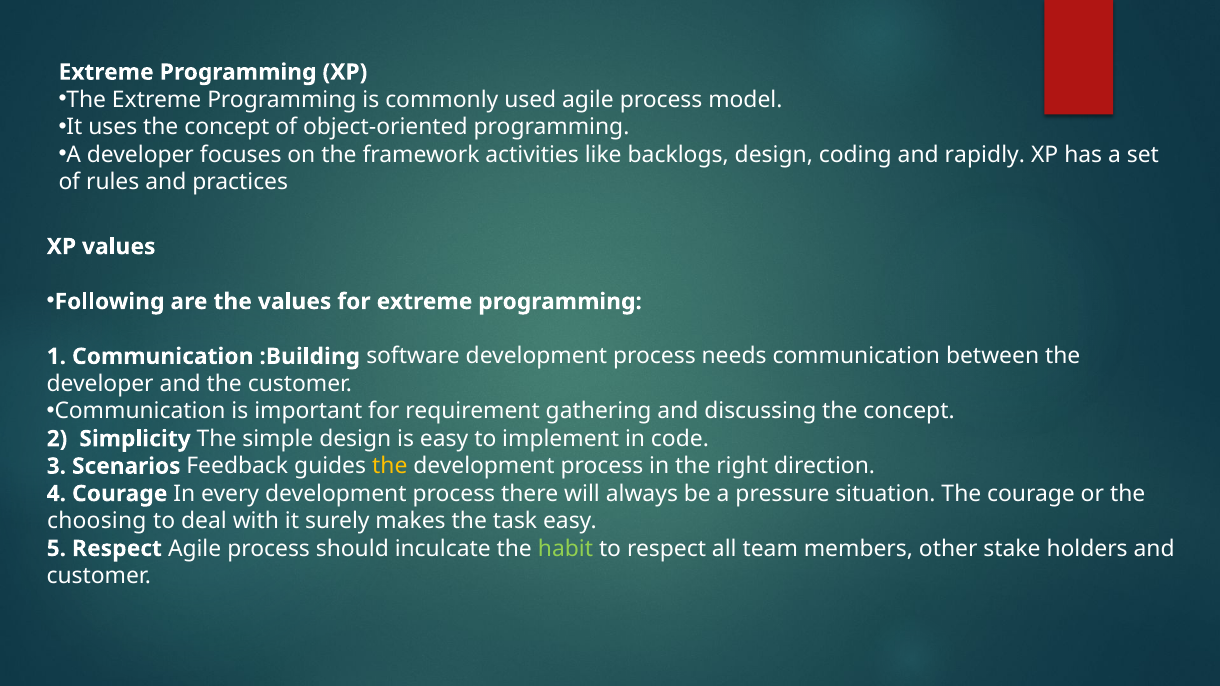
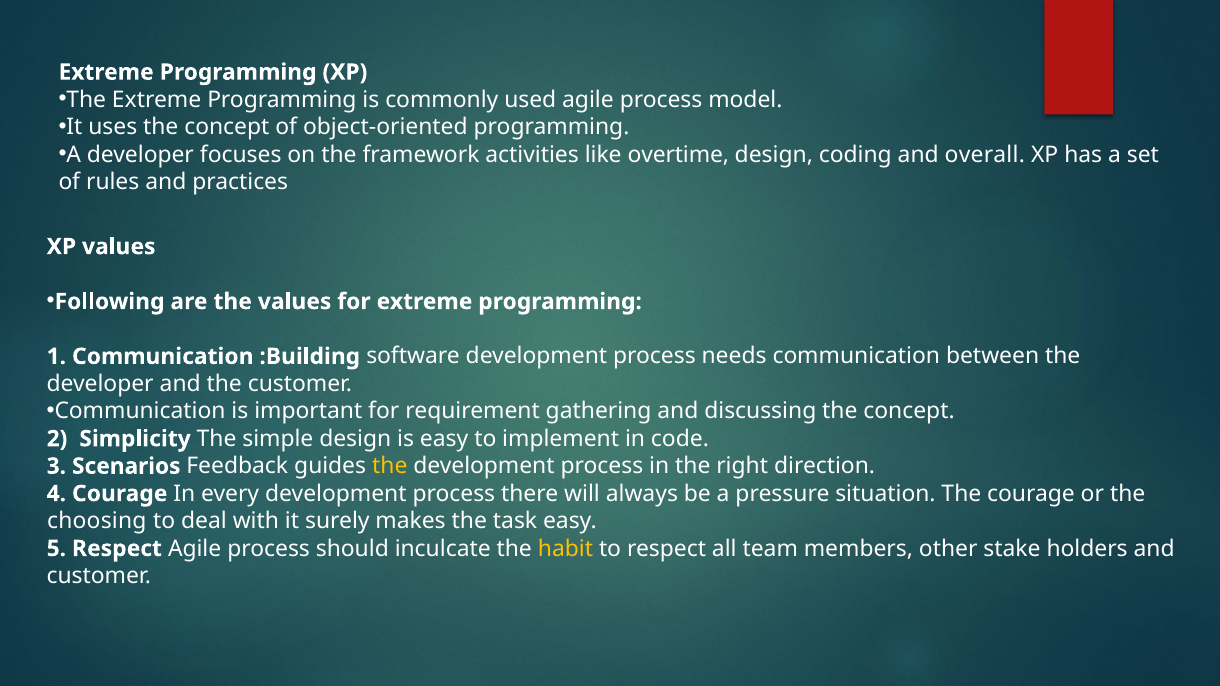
backlogs: backlogs -> overtime
rapidly: rapidly -> overall
habit colour: light green -> yellow
